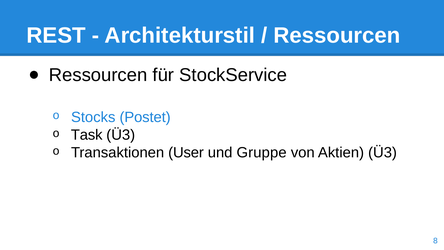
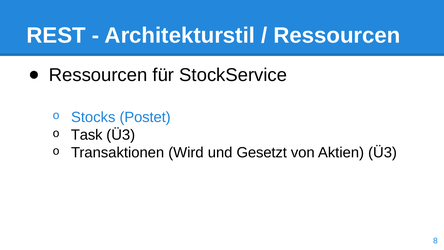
User: User -> Wird
Gruppe: Gruppe -> Gesetzt
